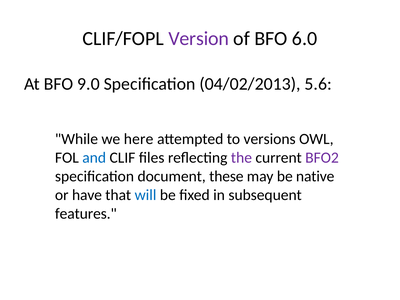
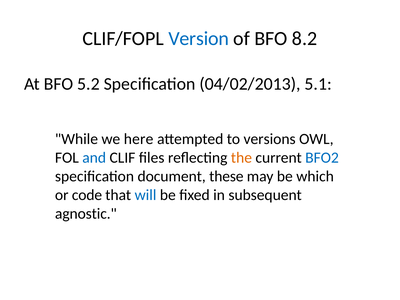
Version colour: purple -> blue
6.0: 6.0 -> 8.2
9.0: 9.0 -> 5.2
5.6: 5.6 -> 5.1
the colour: purple -> orange
BFO2 colour: purple -> blue
native: native -> which
have: have -> code
features: features -> agnostic
